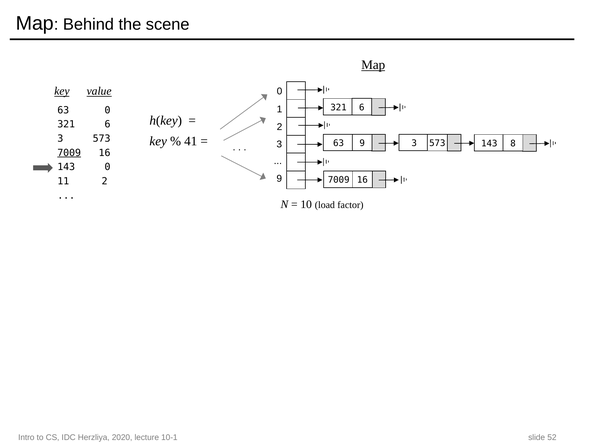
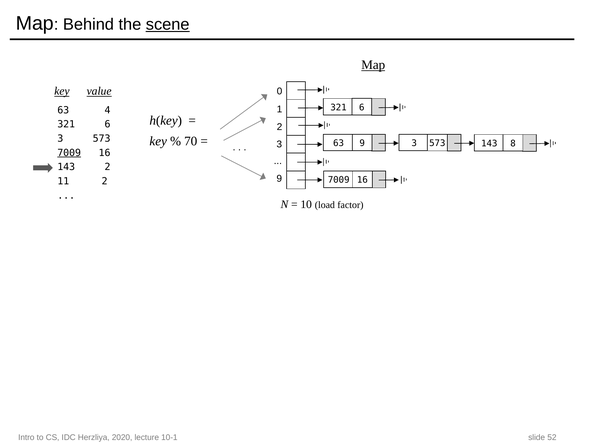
scene underline: none -> present
63 0: 0 -> 4
41: 41 -> 70
143 0: 0 -> 2
